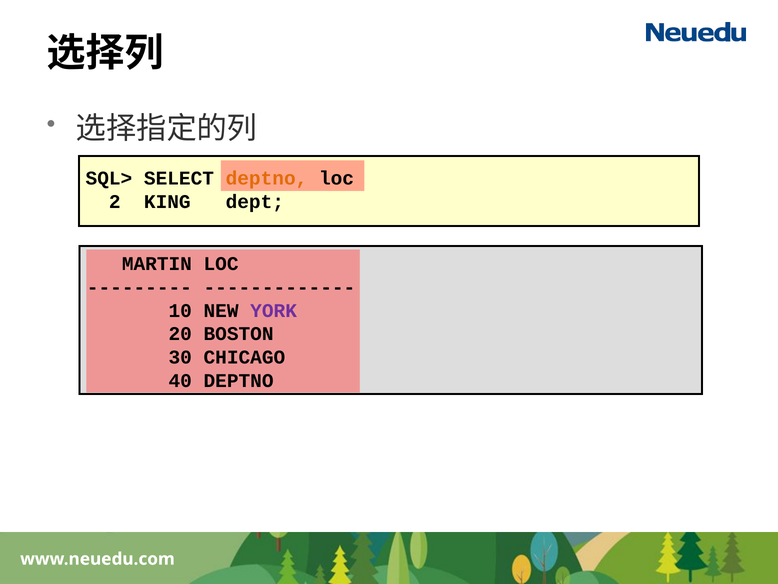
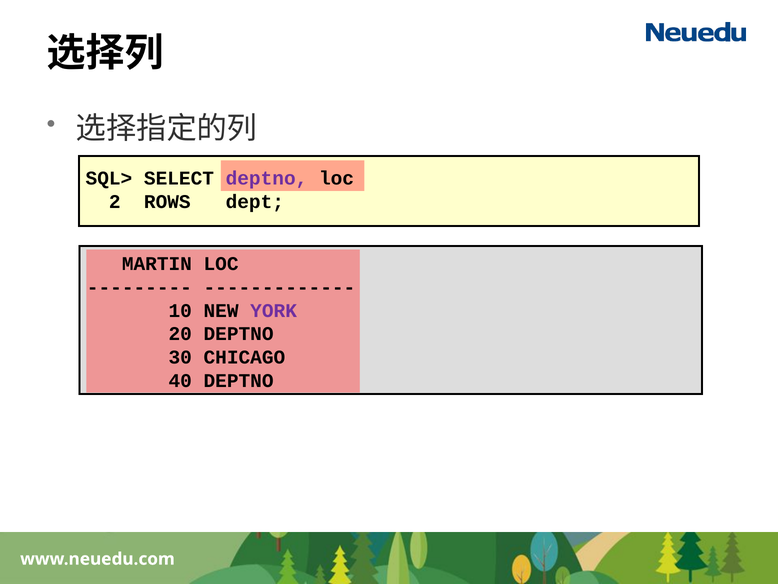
deptno at (266, 178) colour: orange -> purple
KING: KING -> ROWS
20 BOSTON: BOSTON -> DEPTNO
